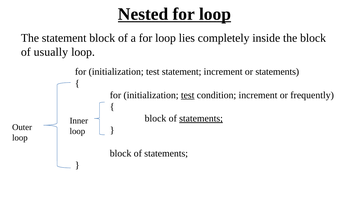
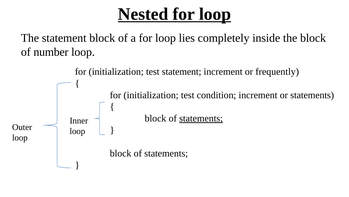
usually: usually -> number
or statements: statements -> frequently
test at (188, 95) underline: present -> none
or frequently: frequently -> statements
